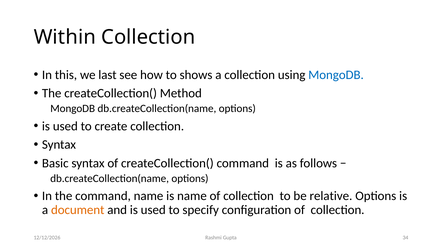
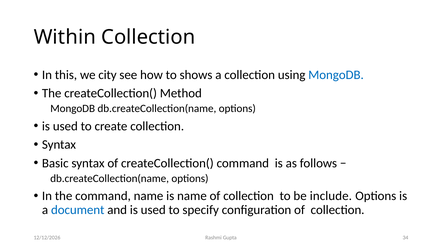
last: last -> city
relative: relative -> include
document colour: orange -> blue
